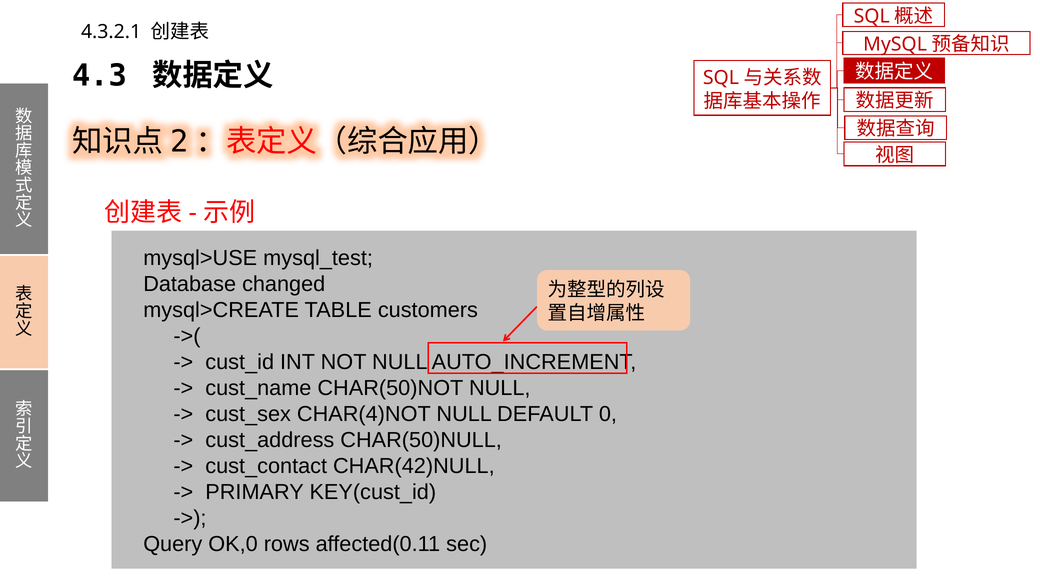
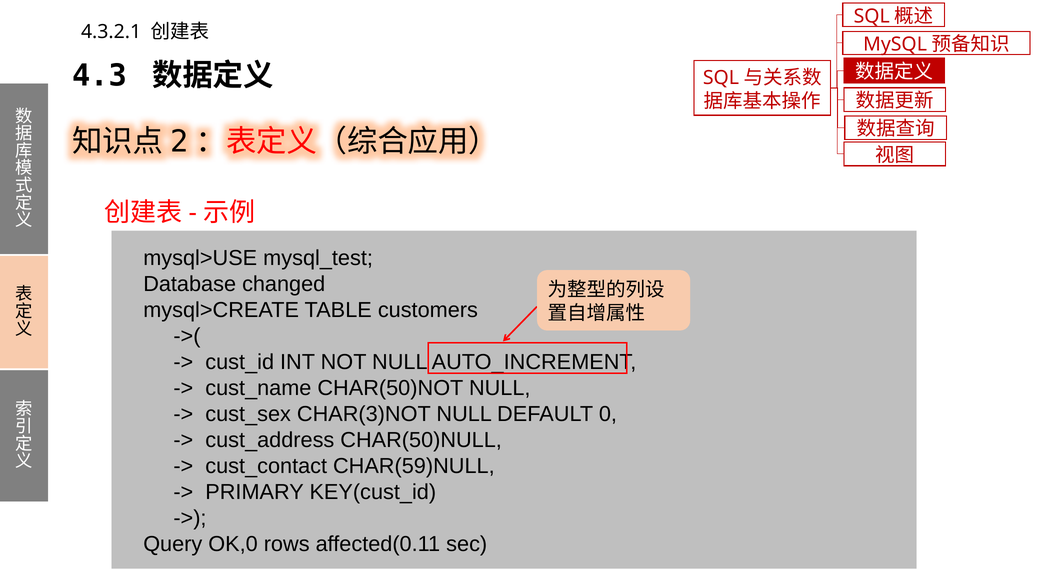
CHAR(4)NOT: CHAR(4)NOT -> CHAR(3)NOT
CHAR(42)NULL: CHAR(42)NULL -> CHAR(59)NULL
